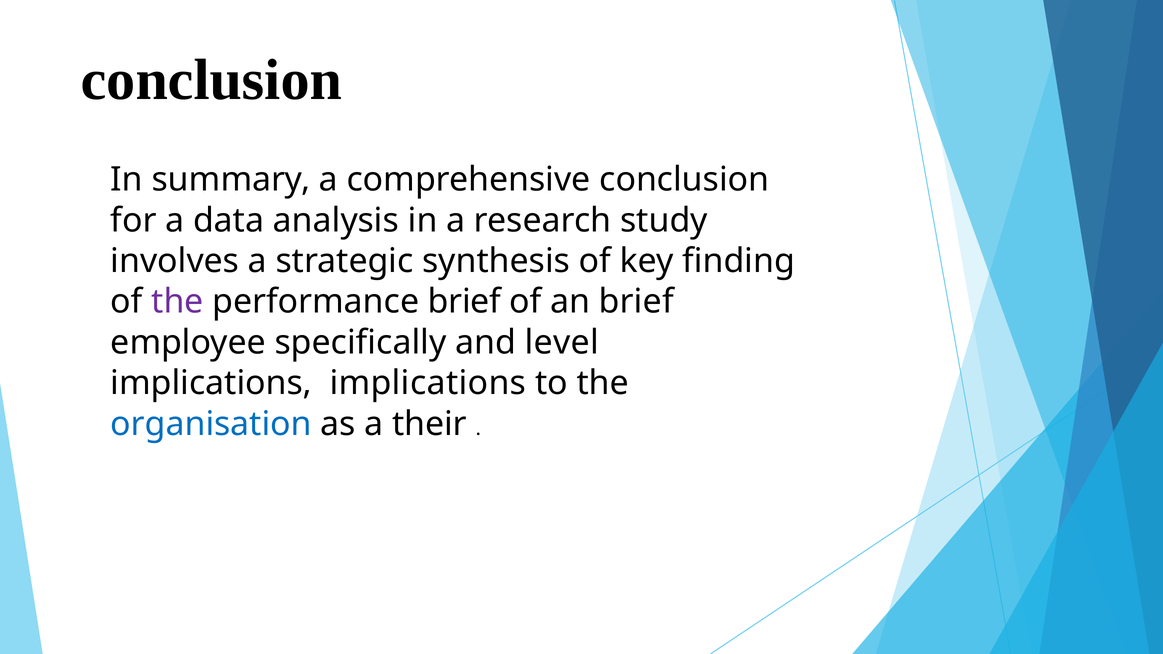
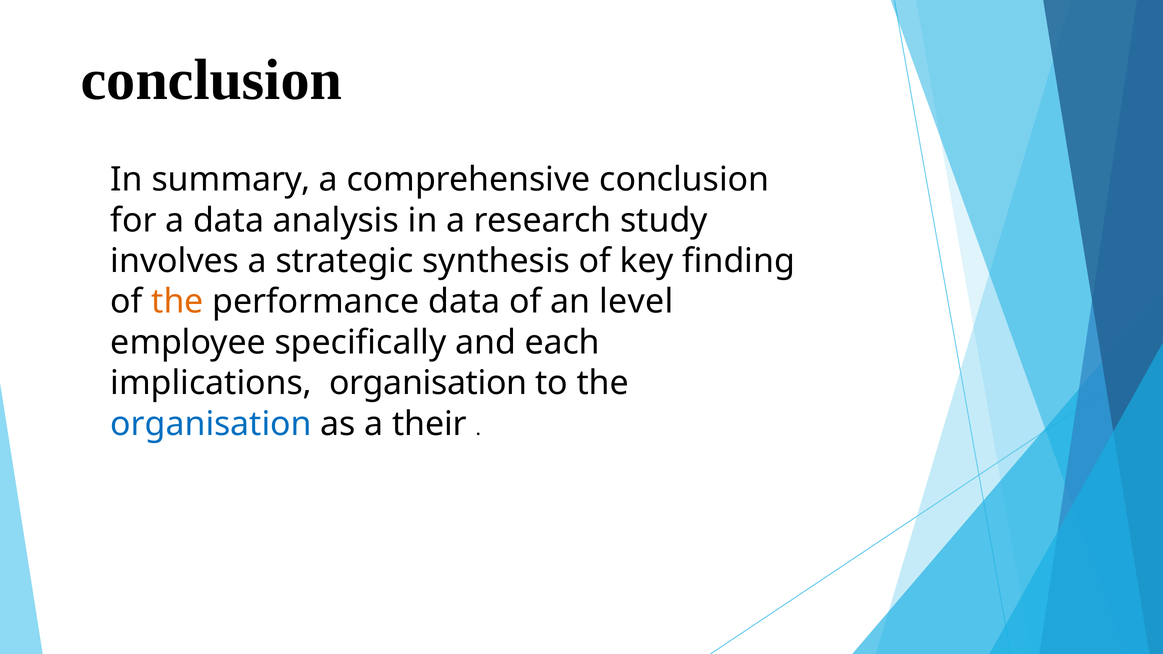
the at (177, 302) colour: purple -> orange
performance brief: brief -> data
an brief: brief -> level
level: level -> each
implications implications: implications -> organisation
